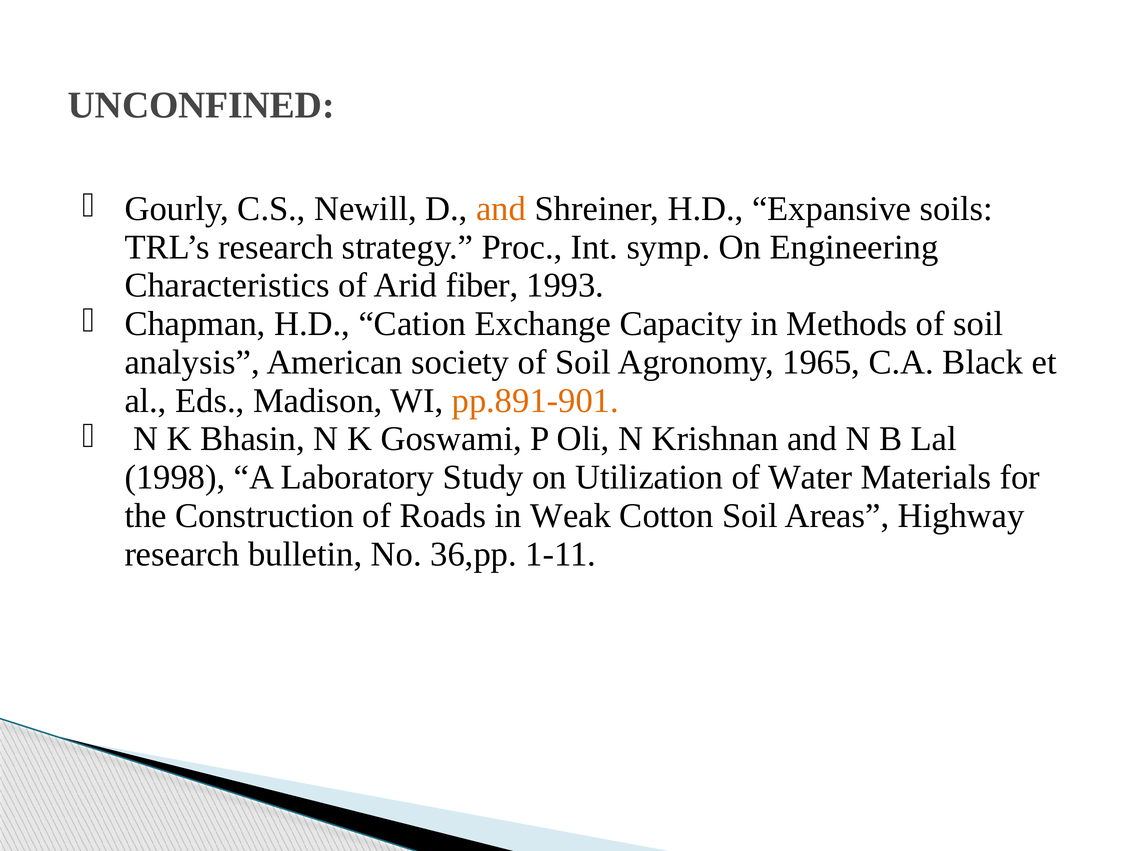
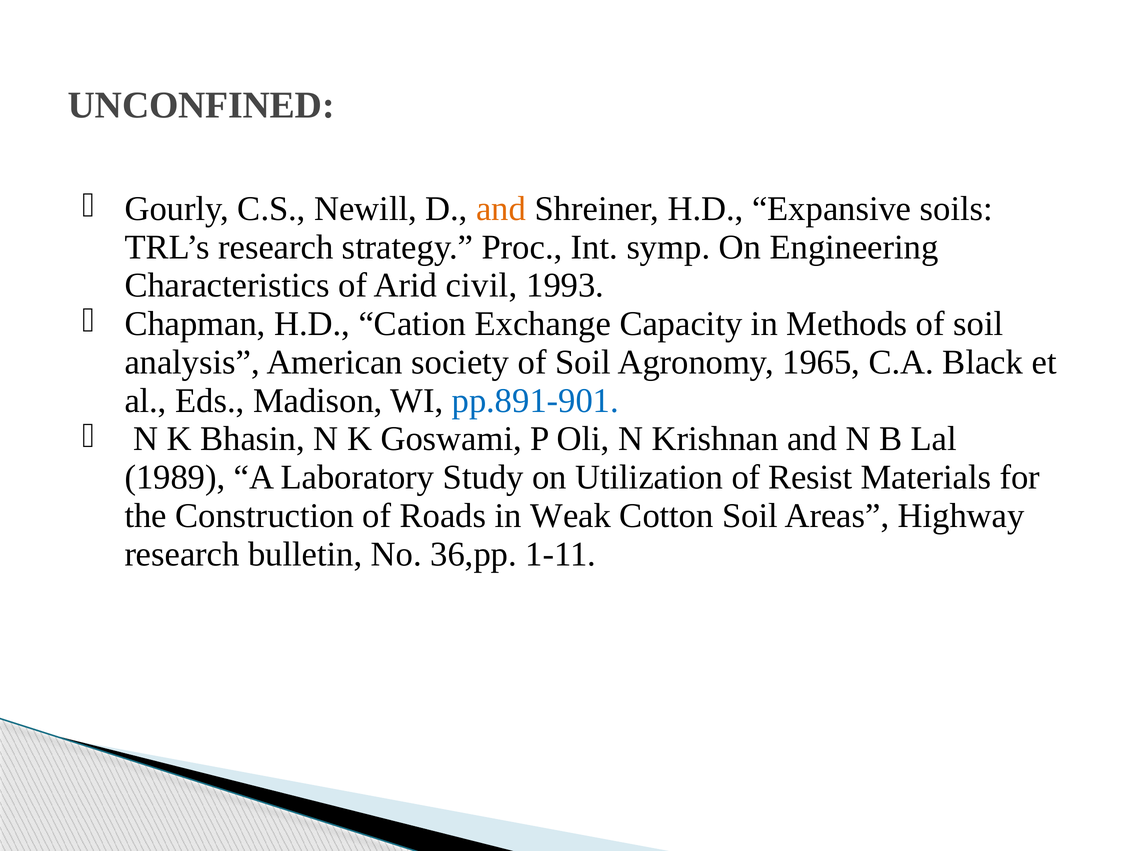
fiber: fiber -> civil
pp.891-901 colour: orange -> blue
1998: 1998 -> 1989
Water: Water -> Resist
